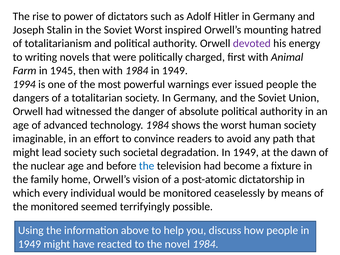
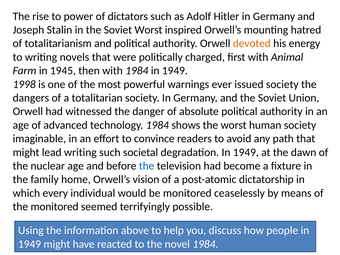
devoted colour: purple -> orange
1994: 1994 -> 1998
issued people: people -> society
lead society: society -> writing
